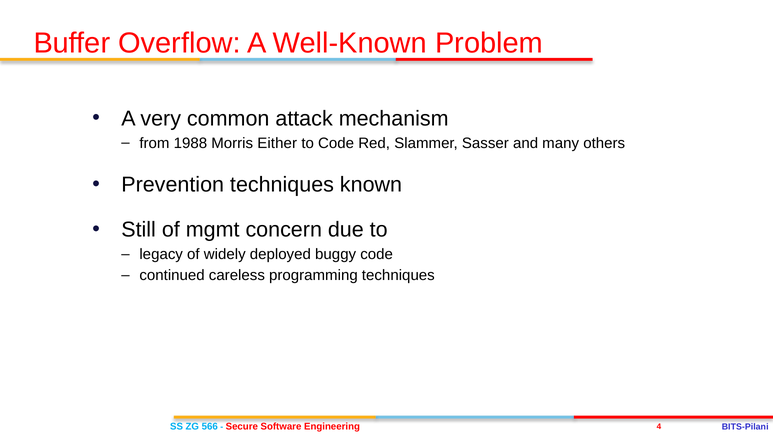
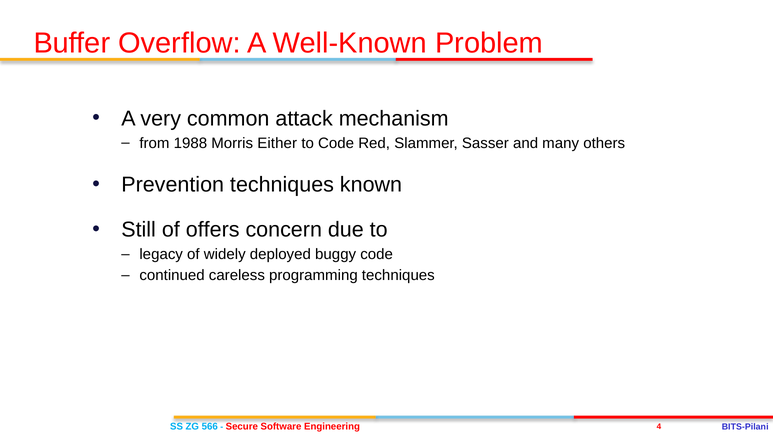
mgmt: mgmt -> offers
